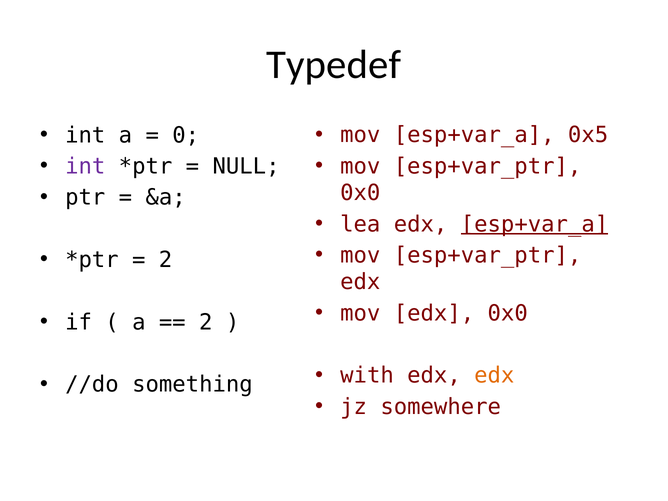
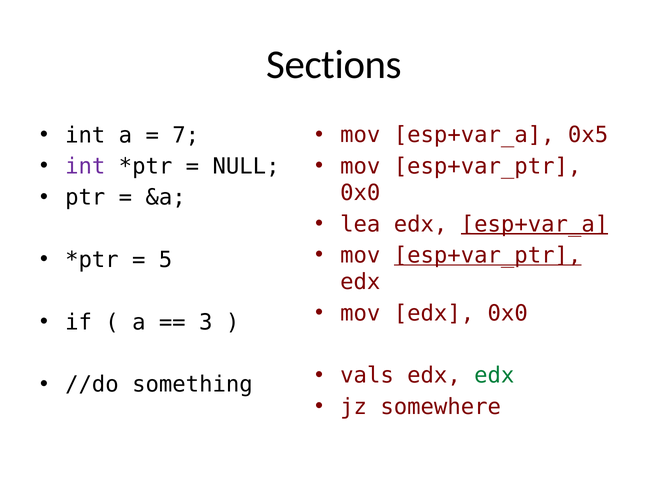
Typedef: Typedef -> Sections
0: 0 -> 7
esp+var_ptr at (488, 255) underline: none -> present
2 at (166, 260): 2 -> 5
2 at (206, 322): 2 -> 3
with: with -> vals
edx at (494, 376) colour: orange -> green
